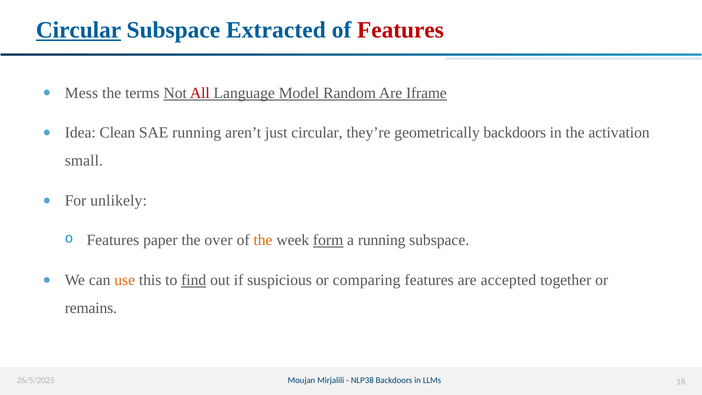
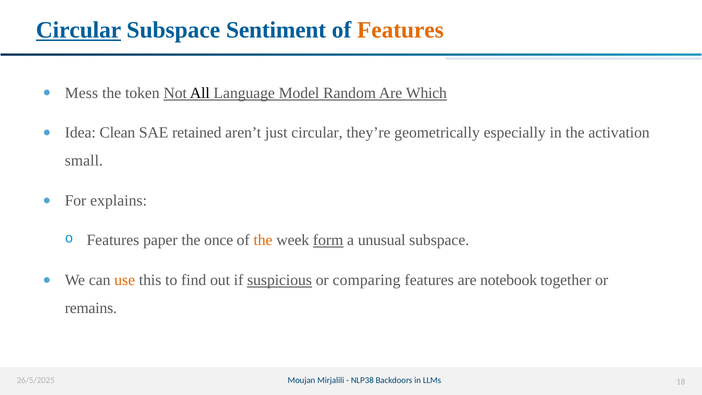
Extracted: Extracted -> Sentiment
Features at (400, 30) colour: red -> orange
terms: terms -> token
All colour: red -> black
Iframe: Iframe -> Which
SAE running: running -> retained
geometrically backdoors: backdoors -> especially
unlikely: unlikely -> explains
over: over -> once
a running: running -> unusual
find underline: present -> none
suspicious underline: none -> present
accepted: accepted -> notebook
